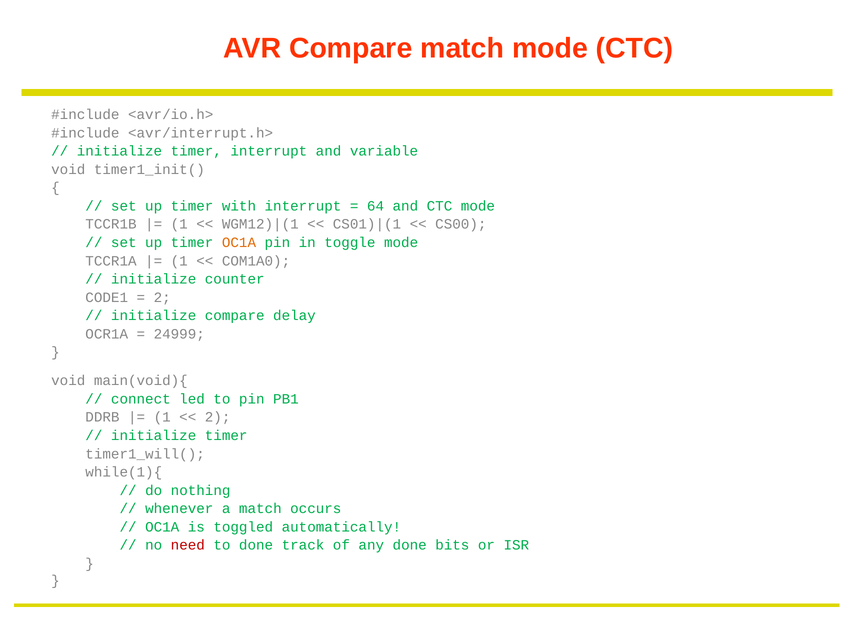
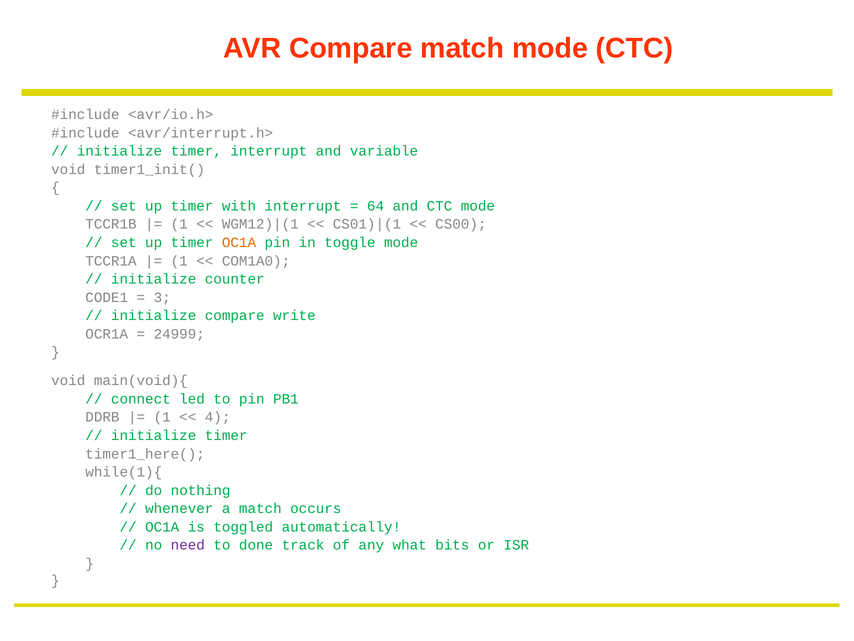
2 at (162, 297): 2 -> 3
delay: delay -> write
2 at (218, 417): 2 -> 4
timer1_will(: timer1_will( -> timer1_here(
need colour: red -> purple
any done: done -> what
